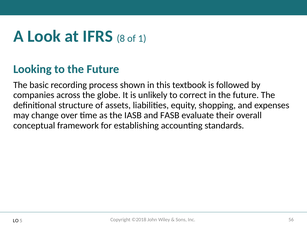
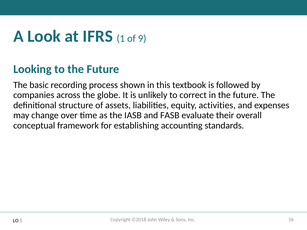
8: 8 -> 1
1: 1 -> 9
shopping: shopping -> activities
